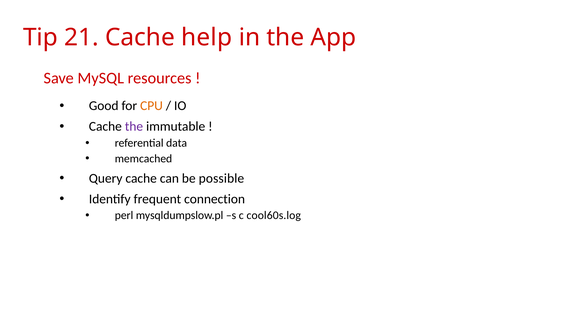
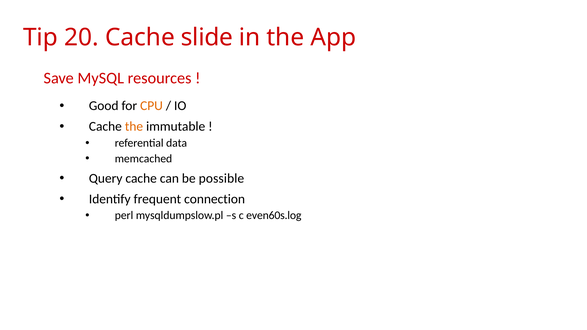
21: 21 -> 20
help: help -> slide
the at (134, 127) colour: purple -> orange
cool60s.log: cool60s.log -> even60s.log
